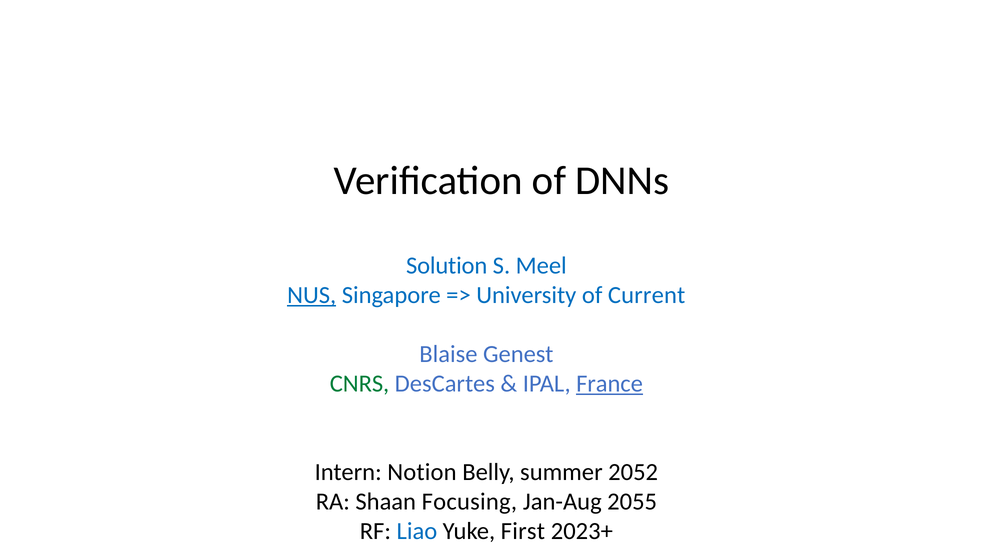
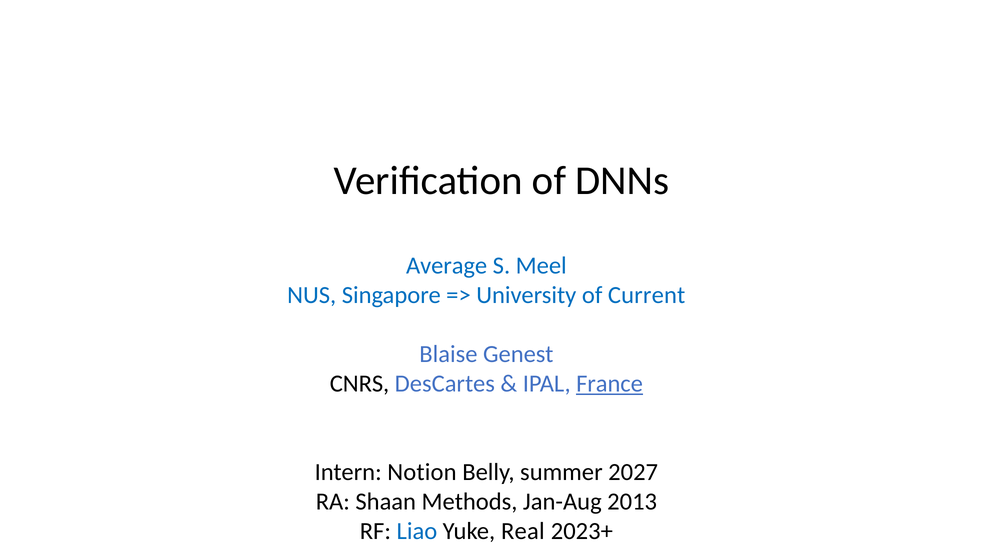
Solution: Solution -> Average
NUS underline: present -> none
CNRS colour: green -> black
2052: 2052 -> 2027
Focusing: Focusing -> Methods
2055: 2055 -> 2013
First: First -> Real
